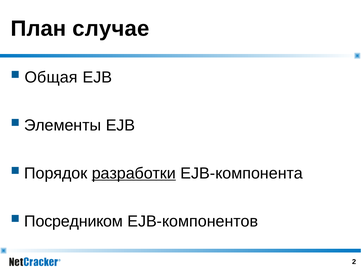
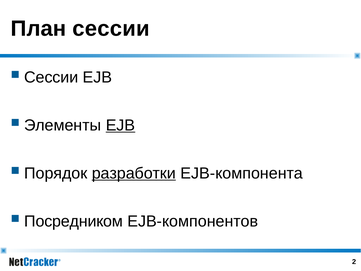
План случае: случае -> сессии
Общая at (51, 77): Общая -> Сессии
EJB at (120, 125) underline: none -> present
